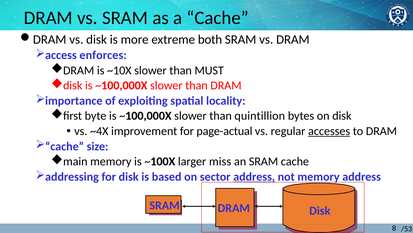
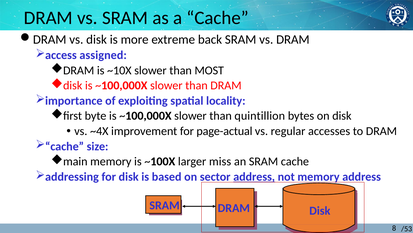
both: both -> back
enforces: enforces -> assigned
MUST: MUST -> MOST
accesses underline: present -> none
